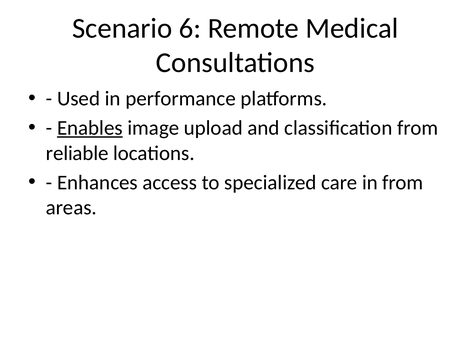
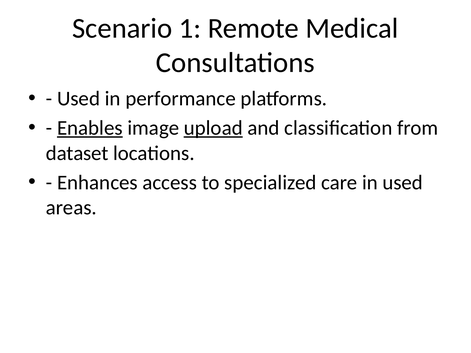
6: 6 -> 1
upload underline: none -> present
reliable: reliable -> dataset
in from: from -> used
